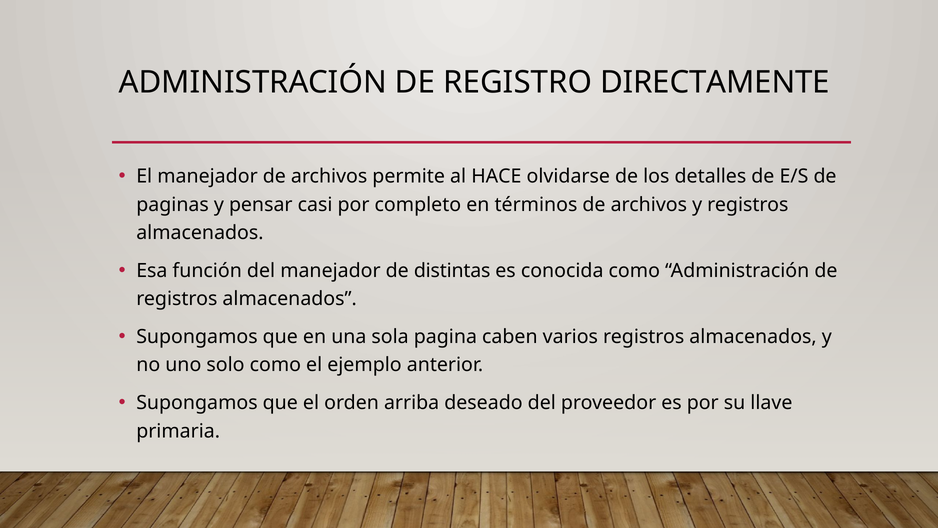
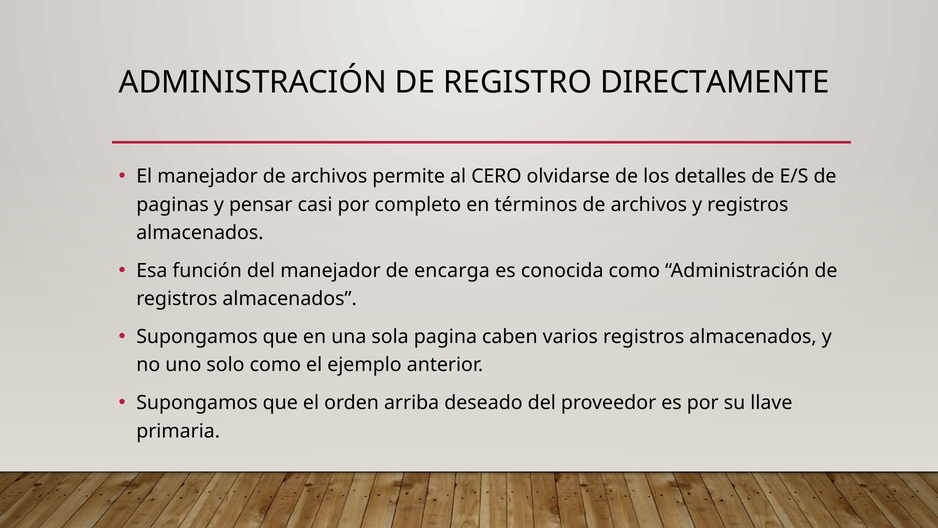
HACE: HACE -> CERO
distintas: distintas -> encarga
